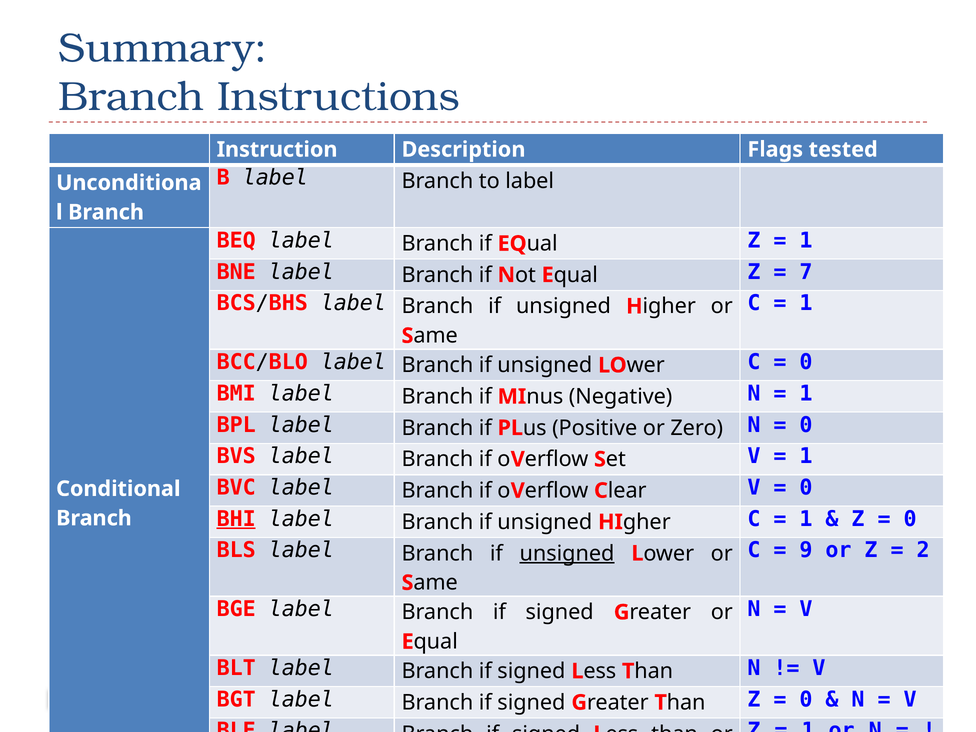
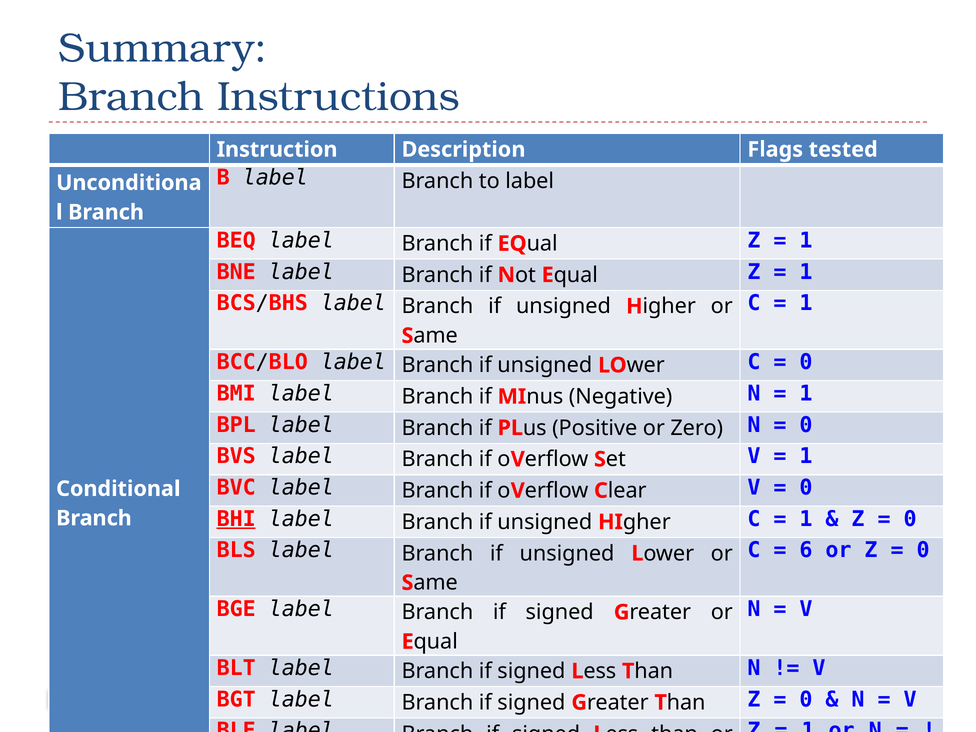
7 at (806, 272): 7 -> 1
unsigned at (567, 553) underline: present -> none
9: 9 -> 6
2 at (923, 550): 2 -> 0
